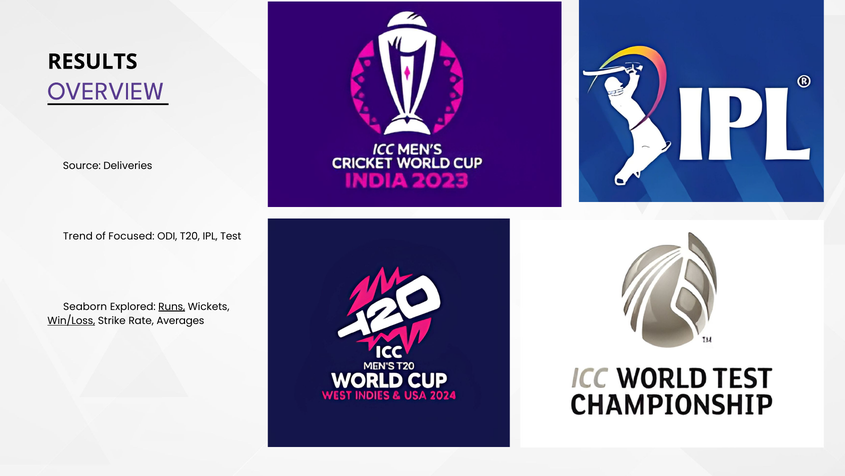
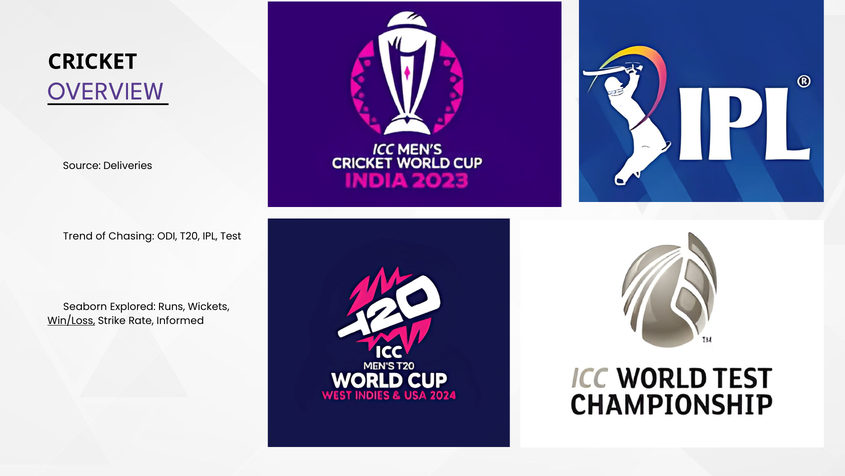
RESULTS: RESULTS -> CRICKET
Focused: Focused -> Chasing
Runs underline: present -> none
Averages: Averages -> Informed
